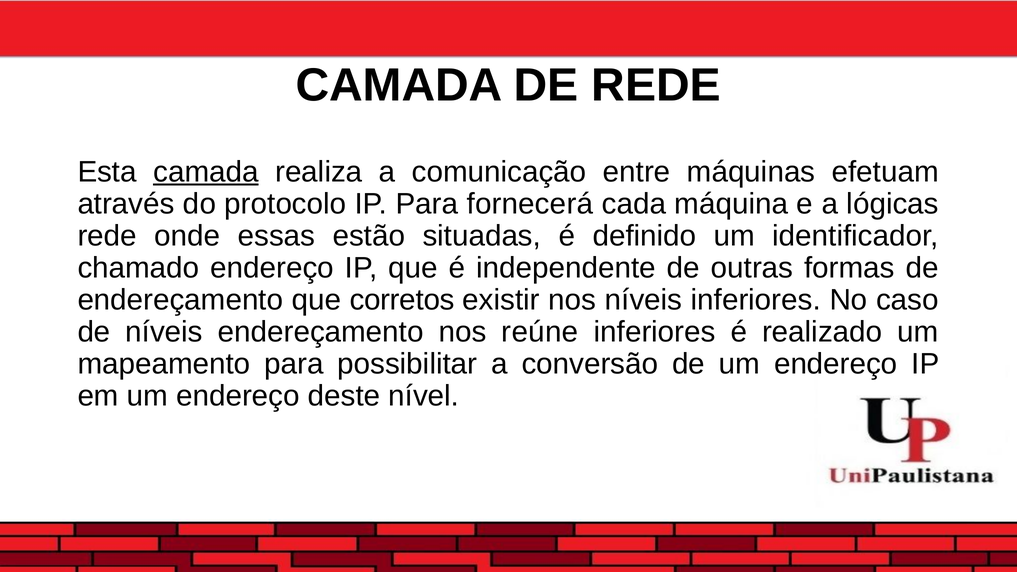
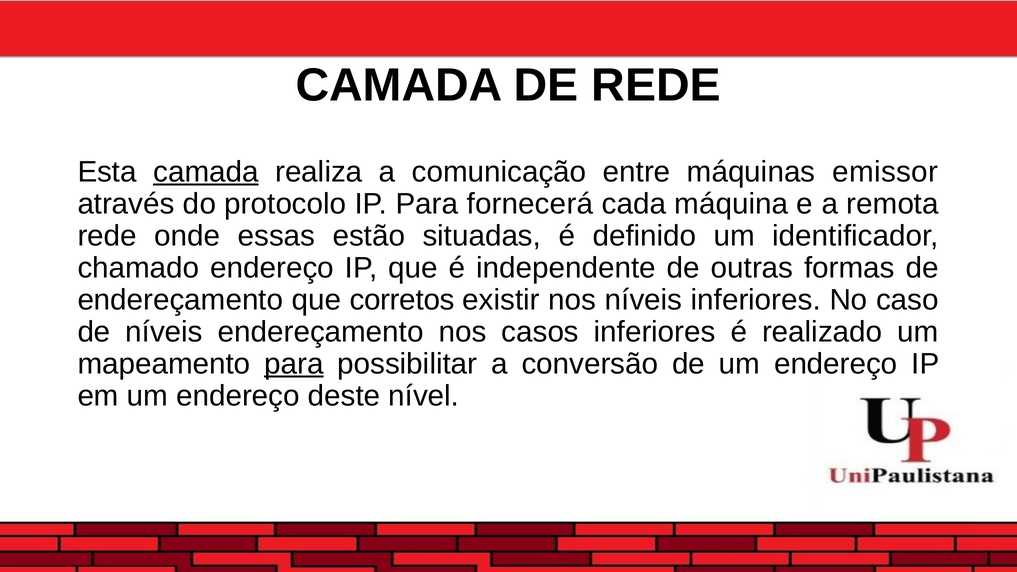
efetuam: efetuam -> emissor
lógicas: lógicas -> remota
reúne: reúne -> casos
para at (294, 364) underline: none -> present
